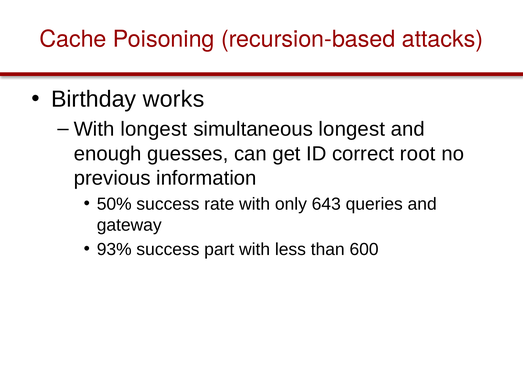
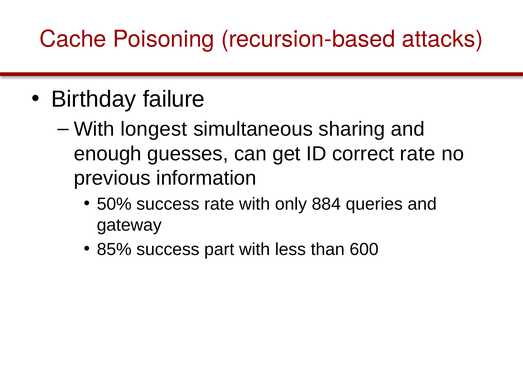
works: works -> failure
simultaneous longest: longest -> sharing
correct root: root -> rate
643: 643 -> 884
93%: 93% -> 85%
